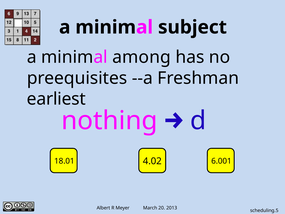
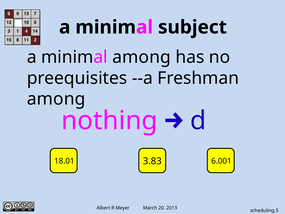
earliest at (56, 99): earliest -> among
4.02: 4.02 -> 3.83
